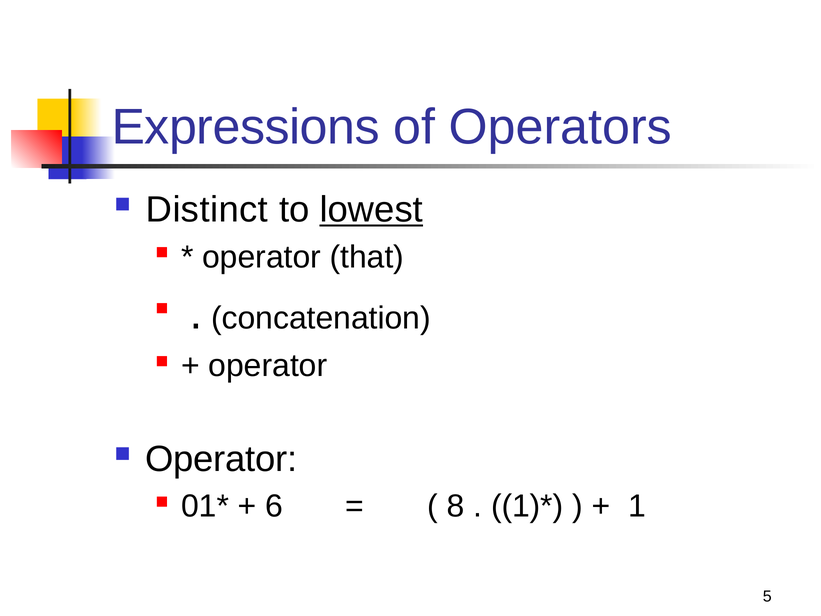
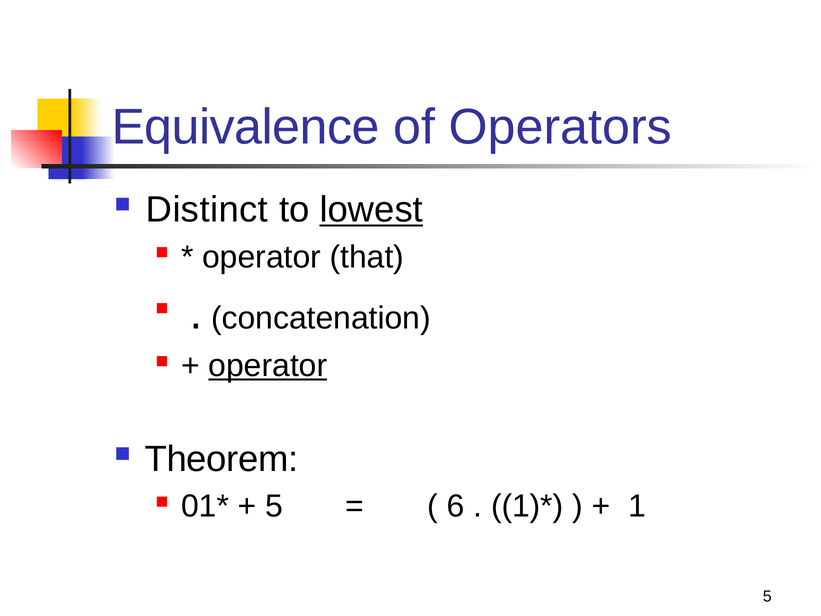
Expressions: Expressions -> Equivalence
operator at (268, 365) underline: none -> present
Operator at (221, 459): Operator -> Theorem
6 at (274, 506): 6 -> 5
8: 8 -> 6
